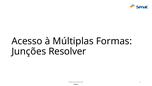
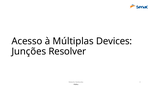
Formas: Formas -> Devices
